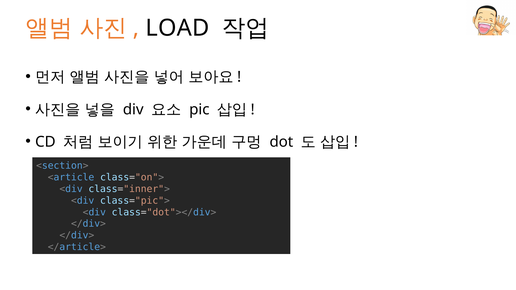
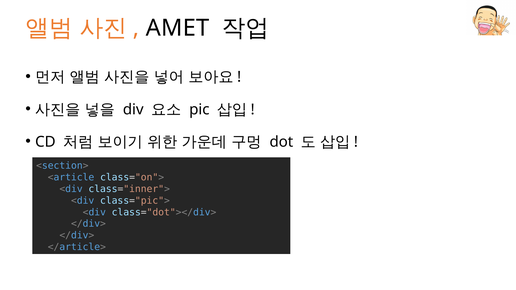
LOAD: LOAD -> AMET
